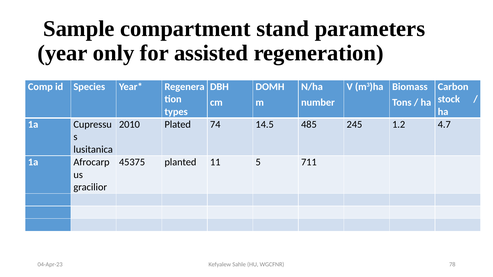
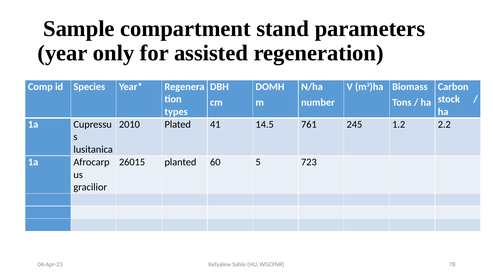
74: 74 -> 41
485: 485 -> 761
4.7: 4.7 -> 2.2
45375: 45375 -> 26015
11: 11 -> 60
711: 711 -> 723
